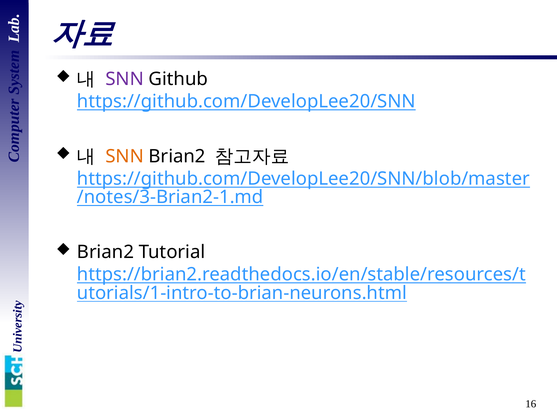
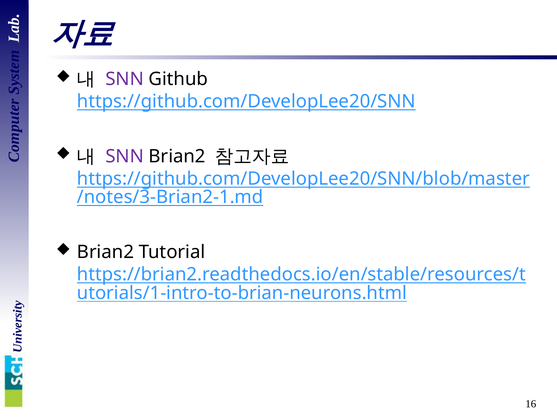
SNN at (125, 157) colour: orange -> purple
